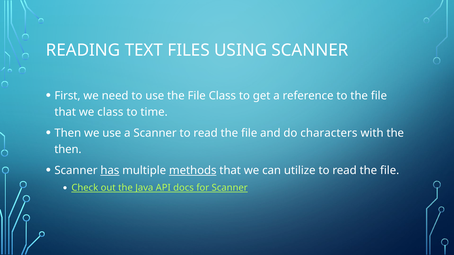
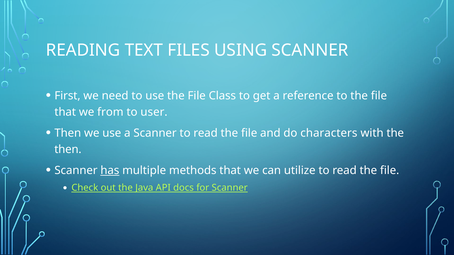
we class: class -> from
time: time -> user
methods underline: present -> none
